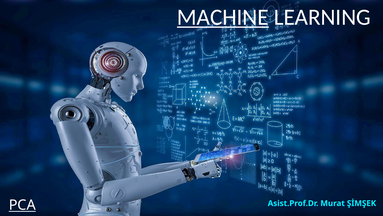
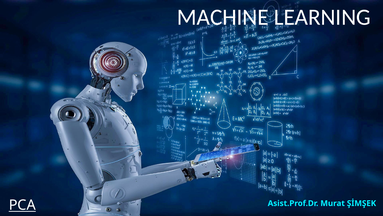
MACHINE underline: present -> none
